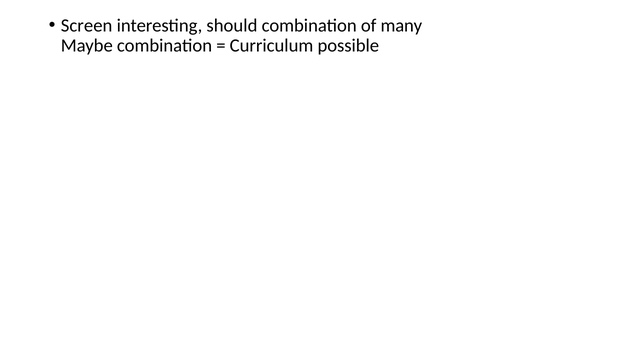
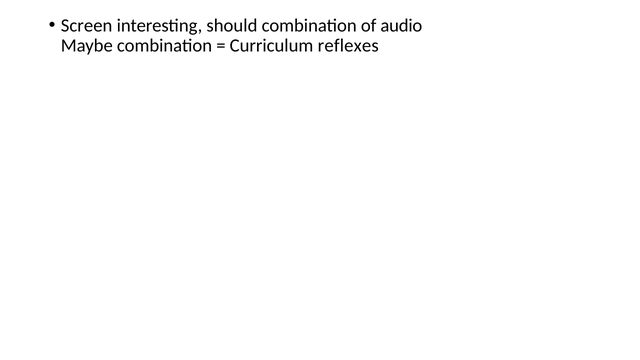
many: many -> audio
possible: possible -> reflexes
